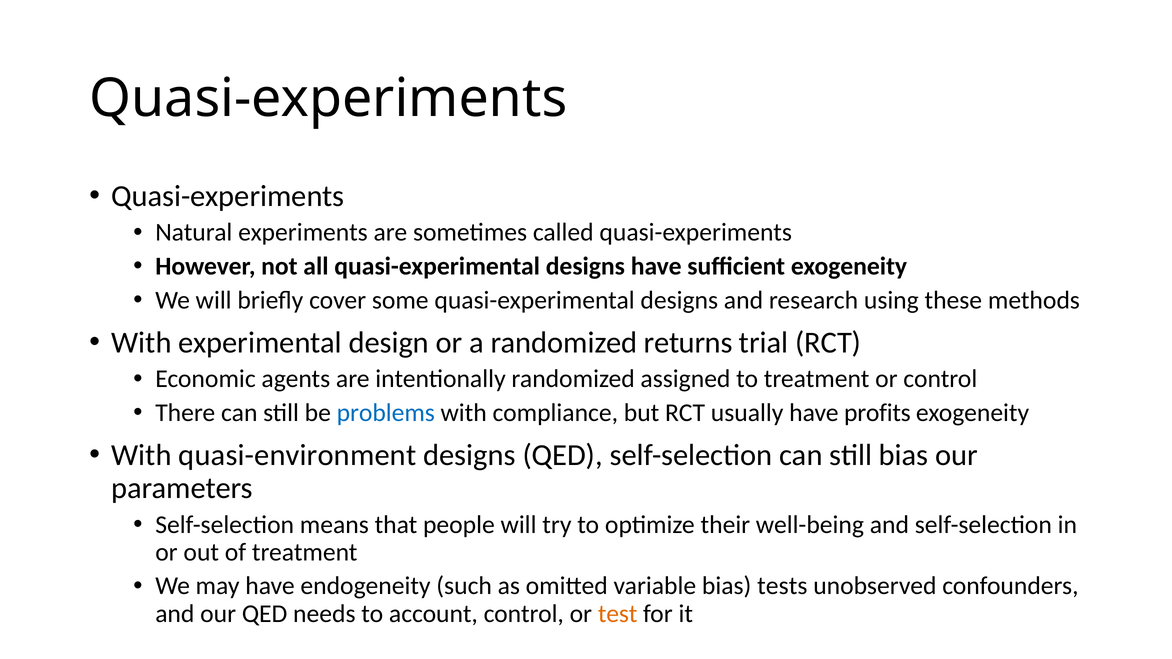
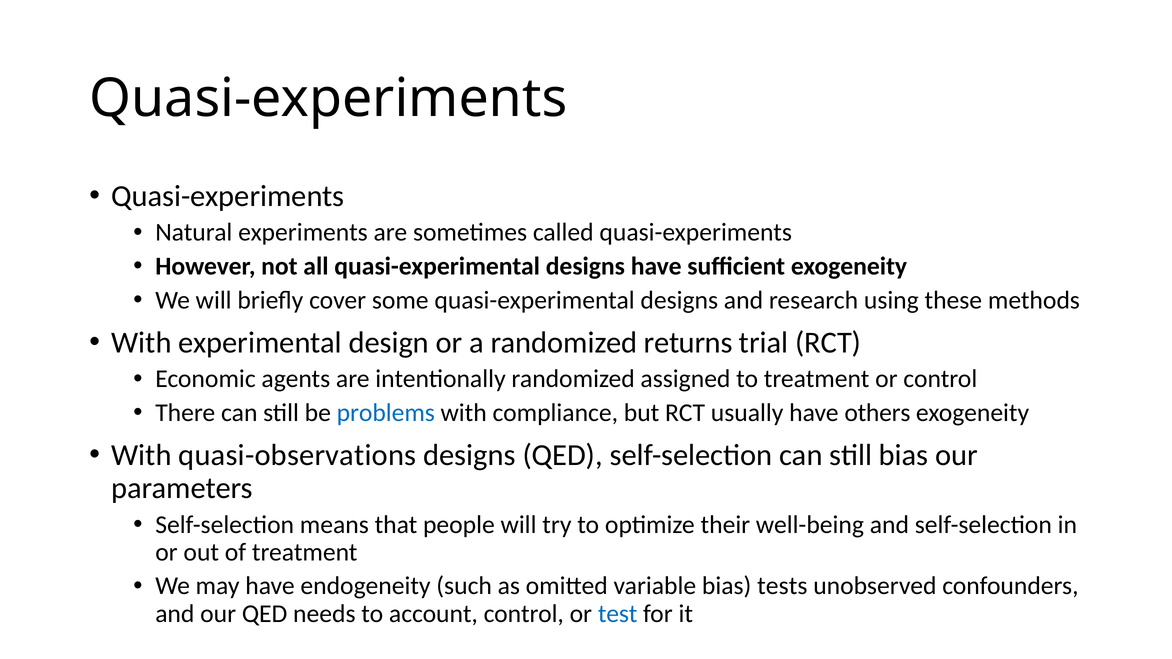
profits: profits -> others
quasi-environment: quasi-environment -> quasi-observations
test colour: orange -> blue
